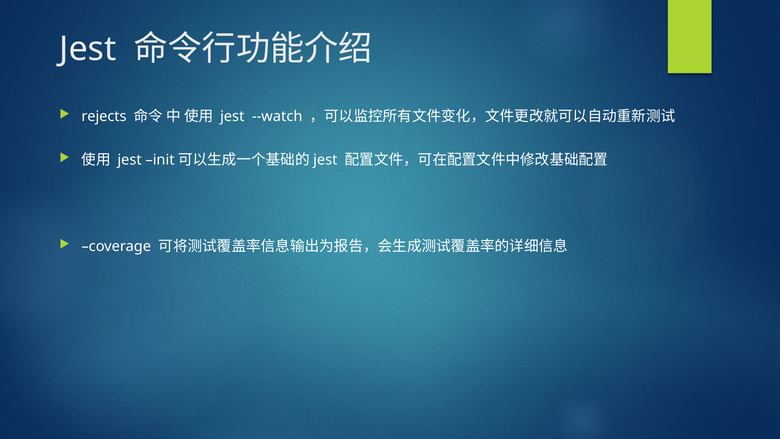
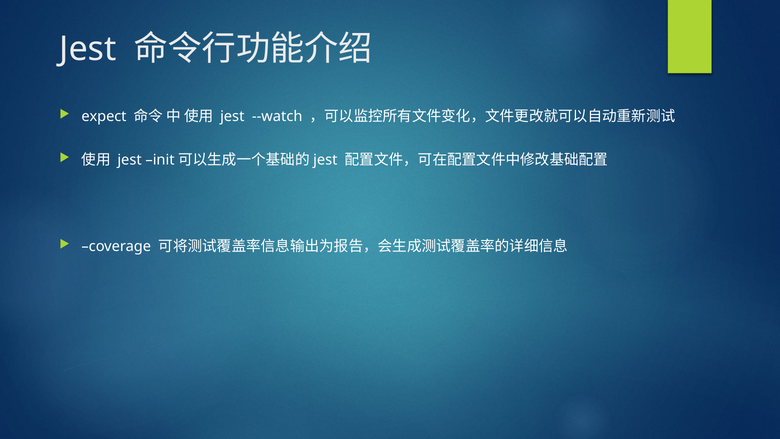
rejects: rejects -> expect
